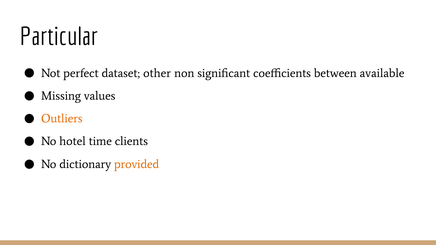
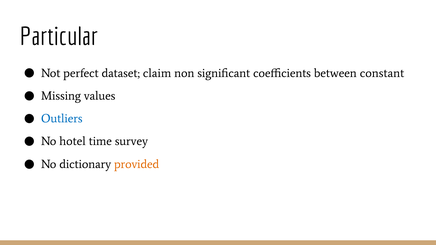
other: other -> claim
available: available -> constant
Outliers colour: orange -> blue
clients: clients -> survey
